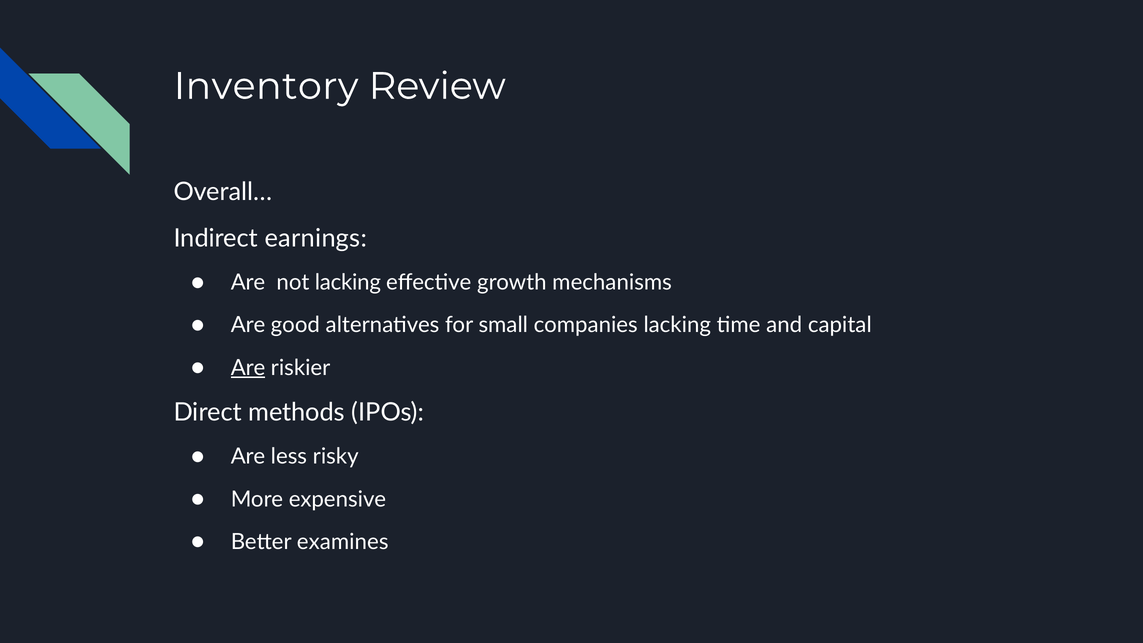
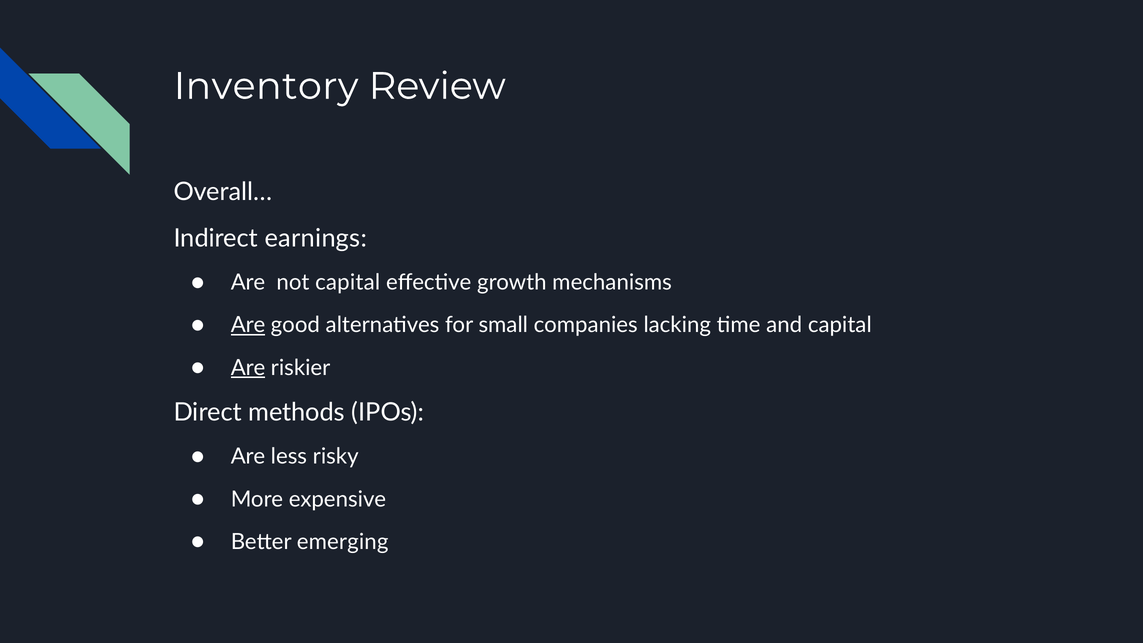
not lacking: lacking -> capital
Are at (248, 325) underline: none -> present
examines: examines -> emerging
